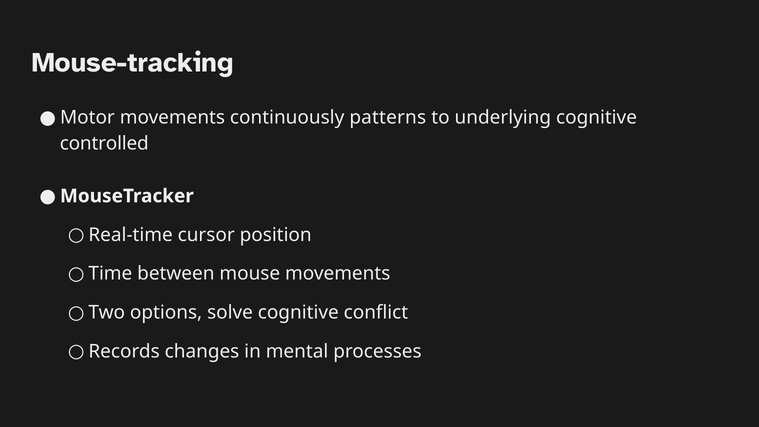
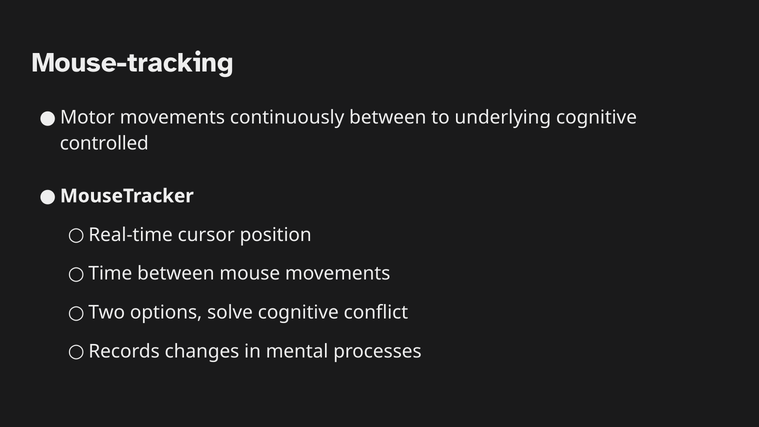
continuously patterns: patterns -> between
